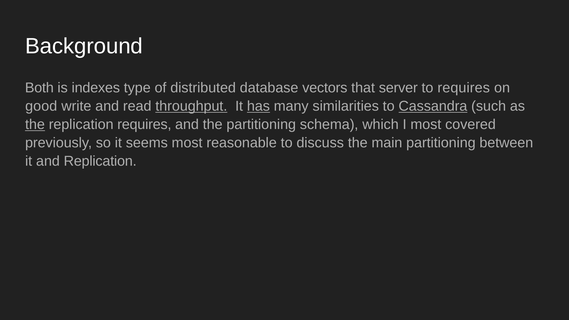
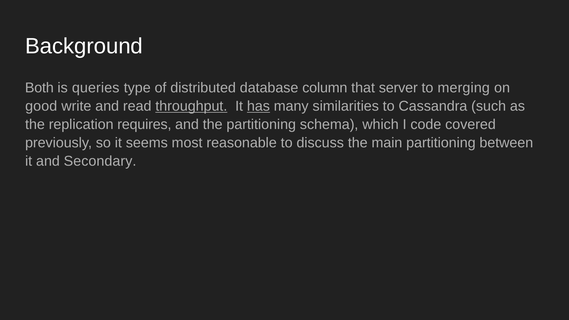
indexes: indexes -> queries
vectors: vectors -> column
to requires: requires -> merging
Cassandra underline: present -> none
the at (35, 125) underline: present -> none
I most: most -> code
and Replication: Replication -> Secondary
